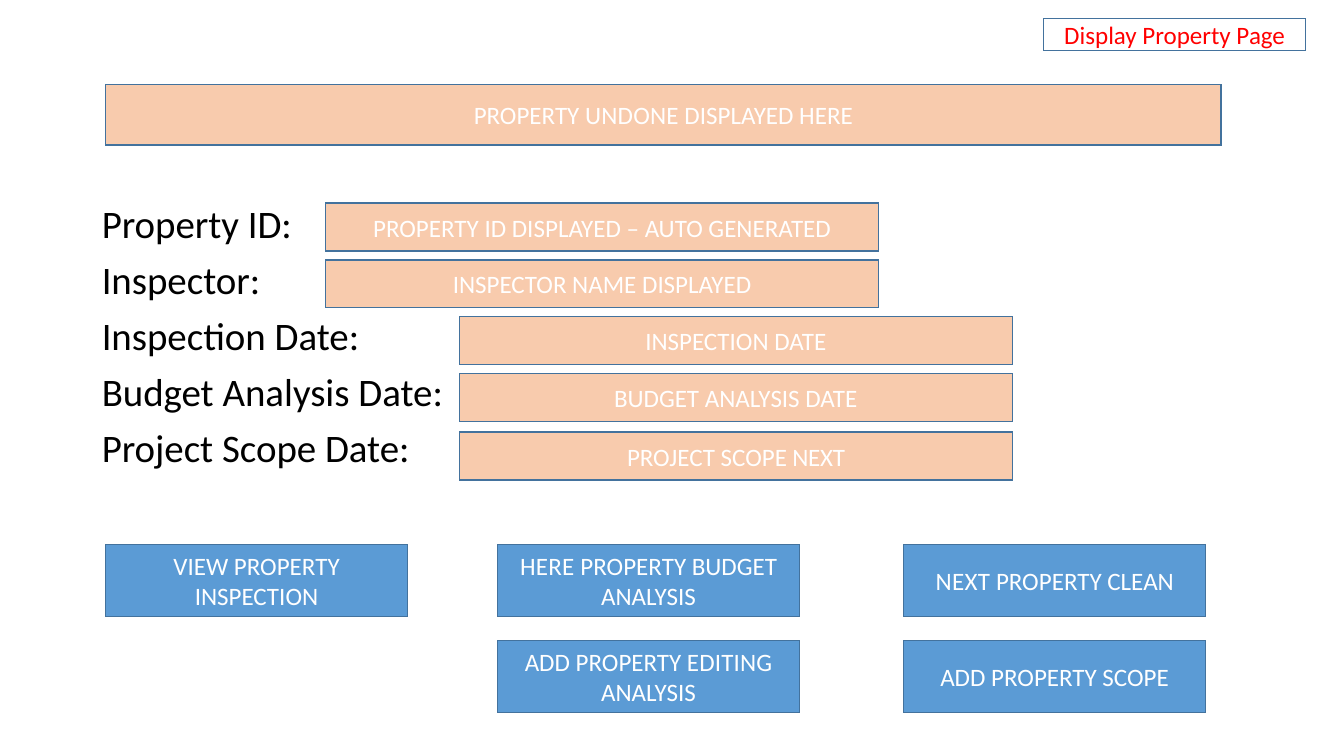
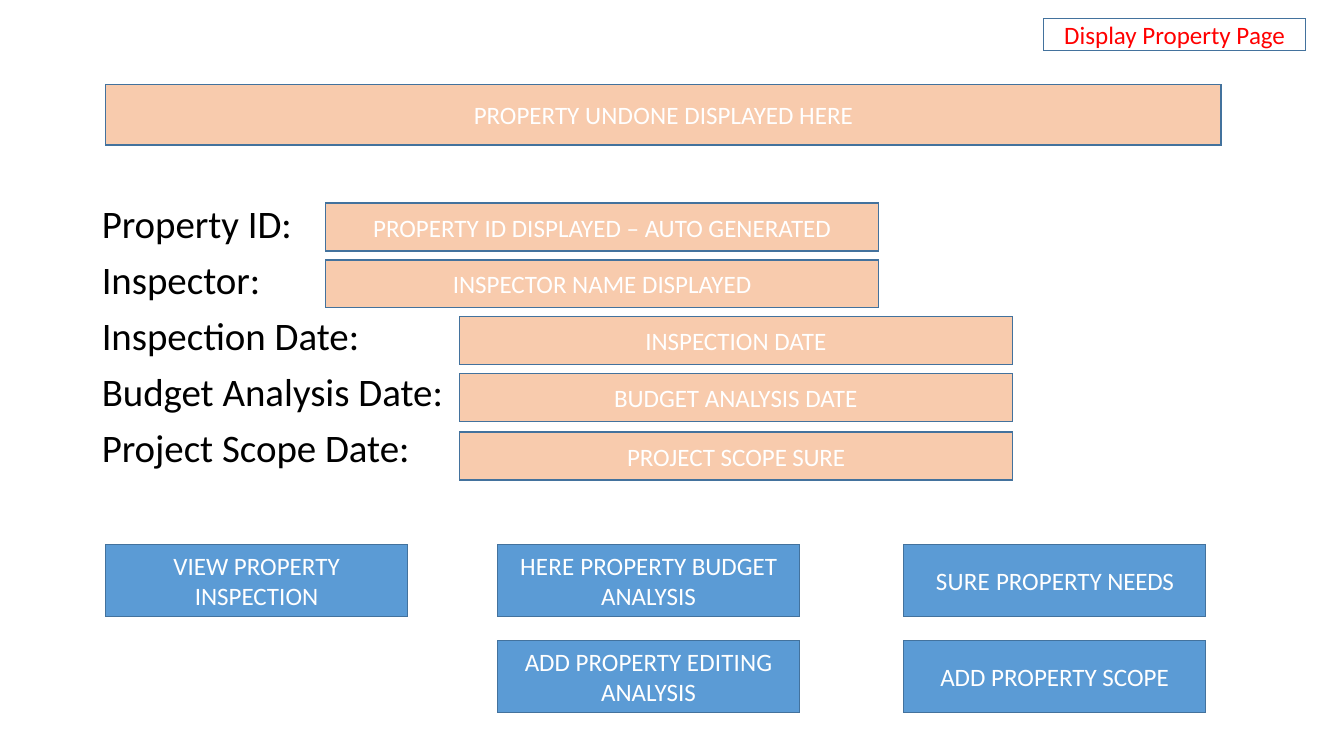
SCOPE NEXT: NEXT -> SURE
NEXT at (963, 582): NEXT -> SURE
CLEAN: CLEAN -> NEEDS
